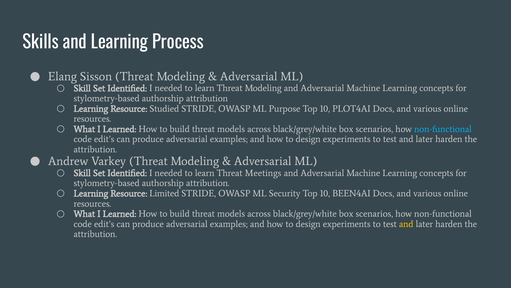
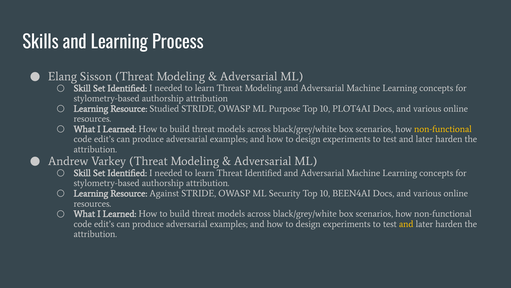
non-functional at (443, 129) colour: light blue -> yellow
Threat Meetings: Meetings -> Identified
Limited: Limited -> Against
